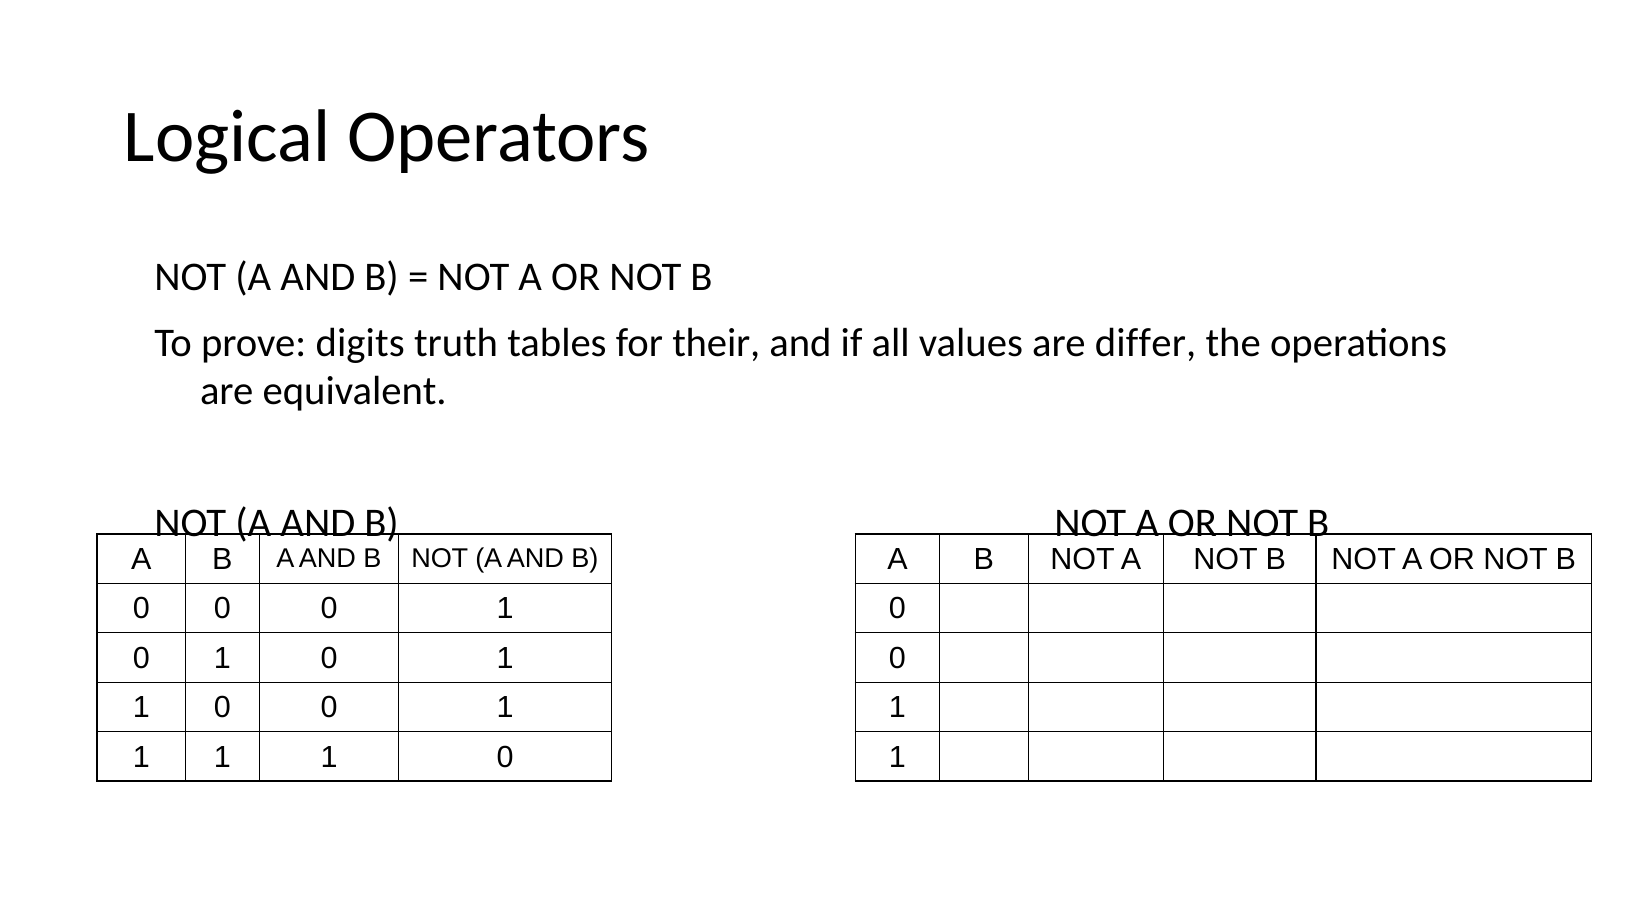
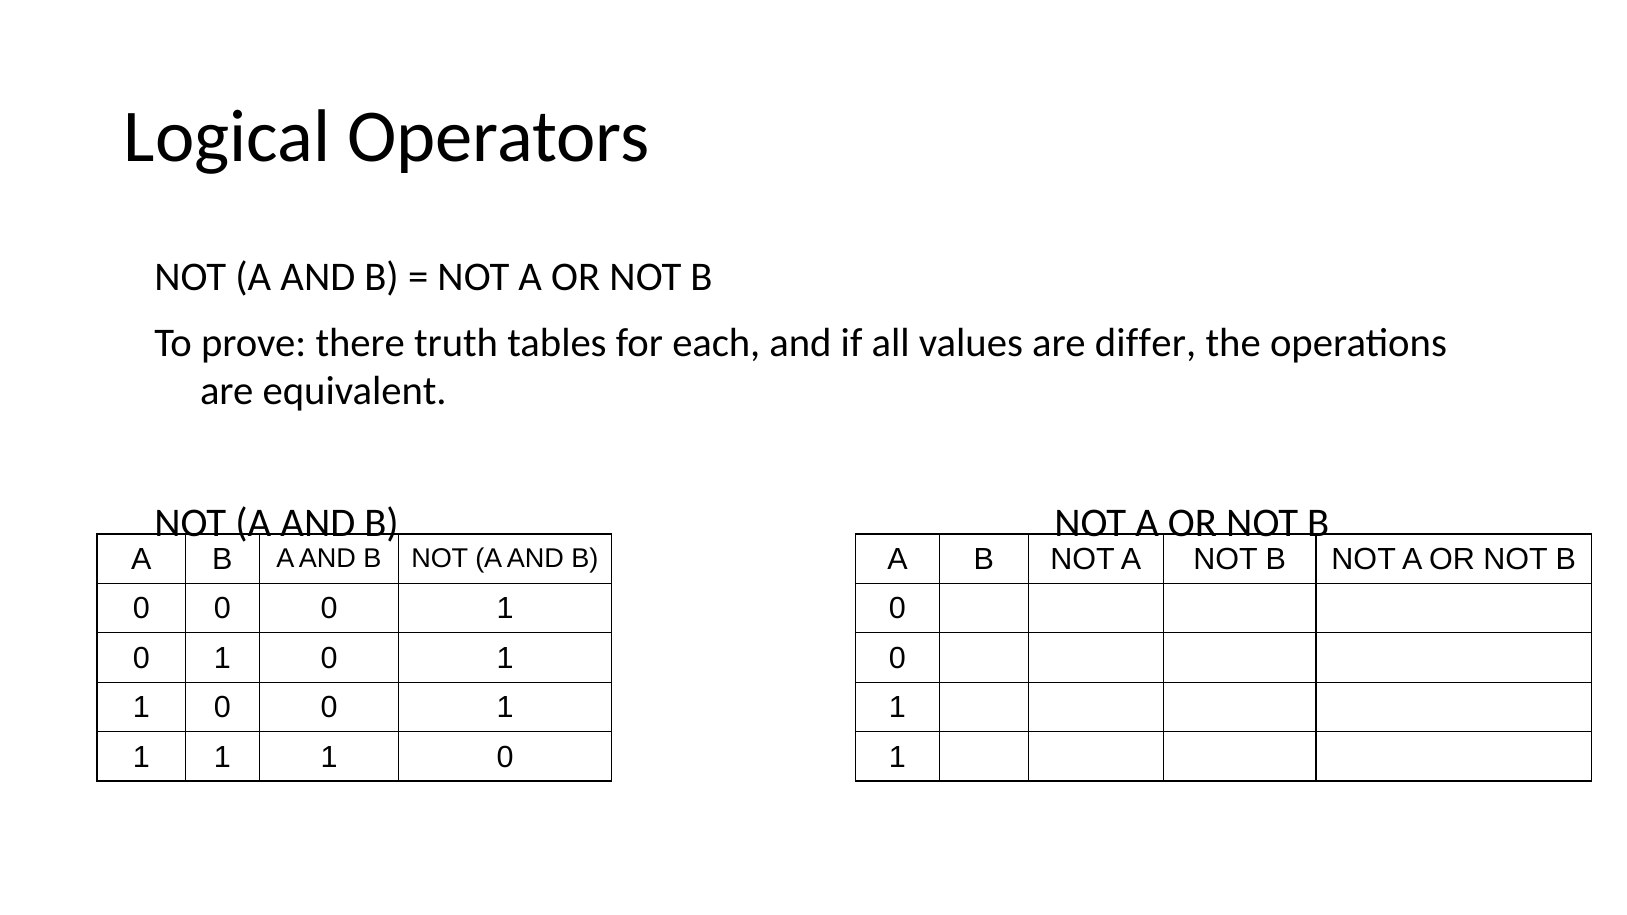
digits: digits -> there
their: their -> each
